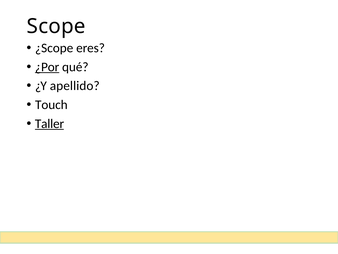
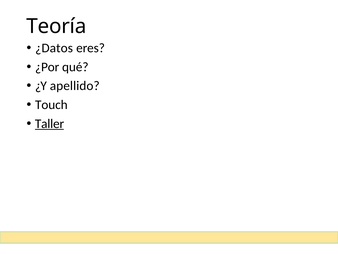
Scope: Scope -> Teoría
¿Scope: ¿Scope -> ¿Datos
¿Por underline: present -> none
